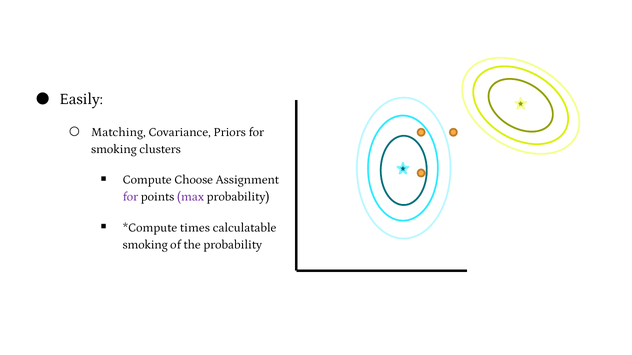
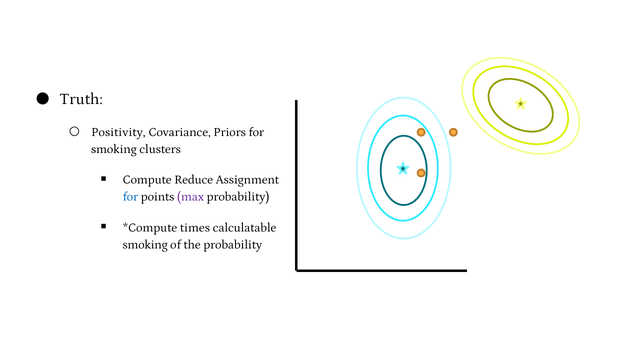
Easily: Easily -> Truth
Matching: Matching -> Positivity
Choose: Choose -> Reduce
for at (130, 197) colour: purple -> blue
